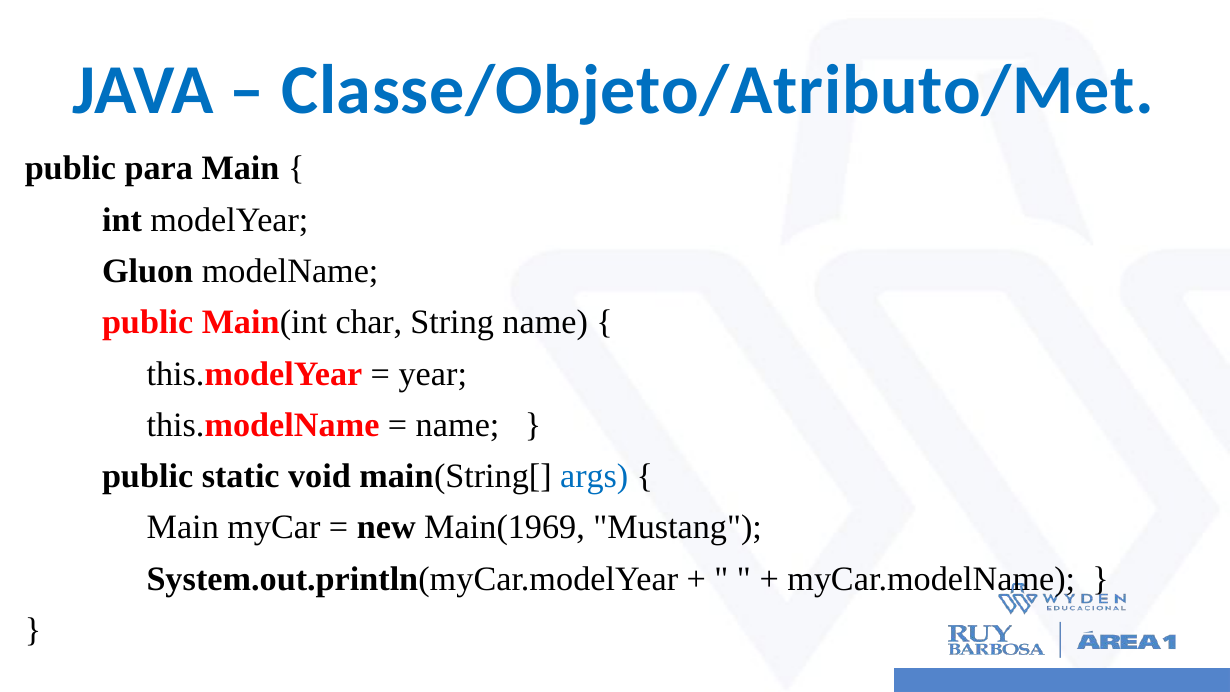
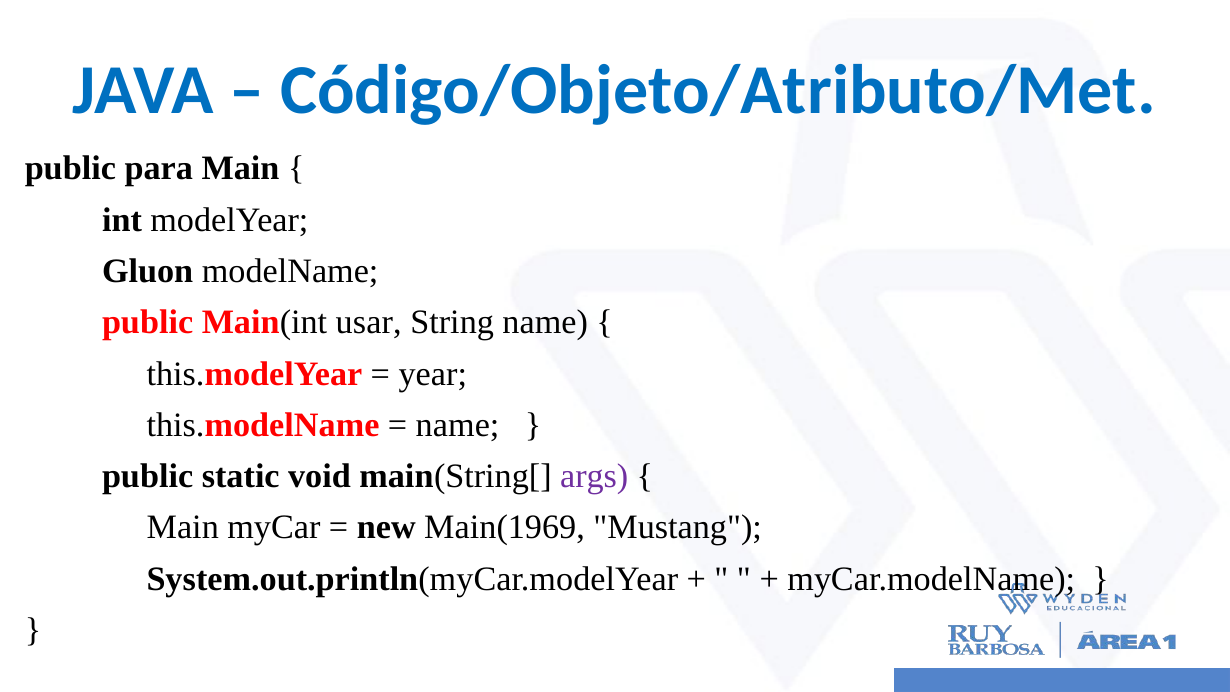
Classe/Objeto/Atributo/Met: Classe/Objeto/Atributo/Met -> Código/Objeto/Atributo/Met
char: char -> usar
args colour: blue -> purple
